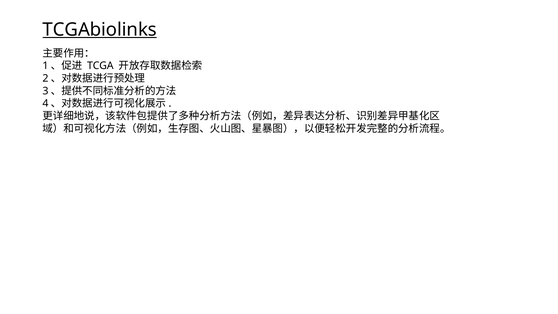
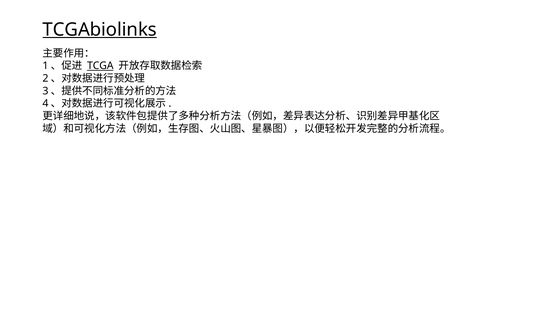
TCGA underline: none -> present
